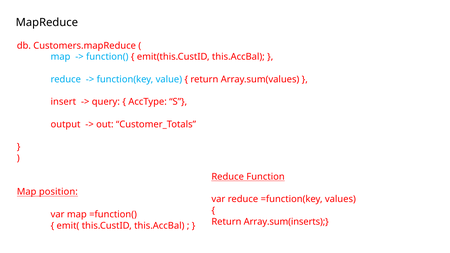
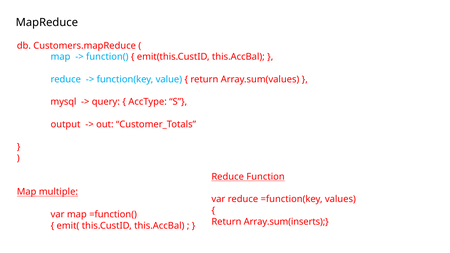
insert: insert -> mysql
position: position -> multiple
